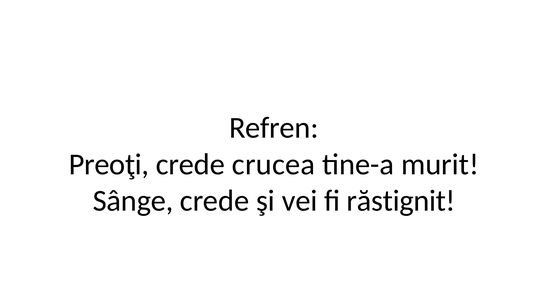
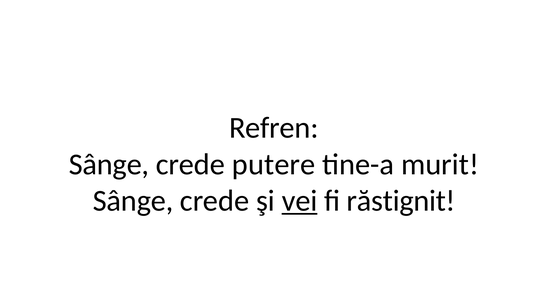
Preoţi at (109, 164): Preoţi -> Sânge
crucea: crucea -> putere
vei underline: none -> present
